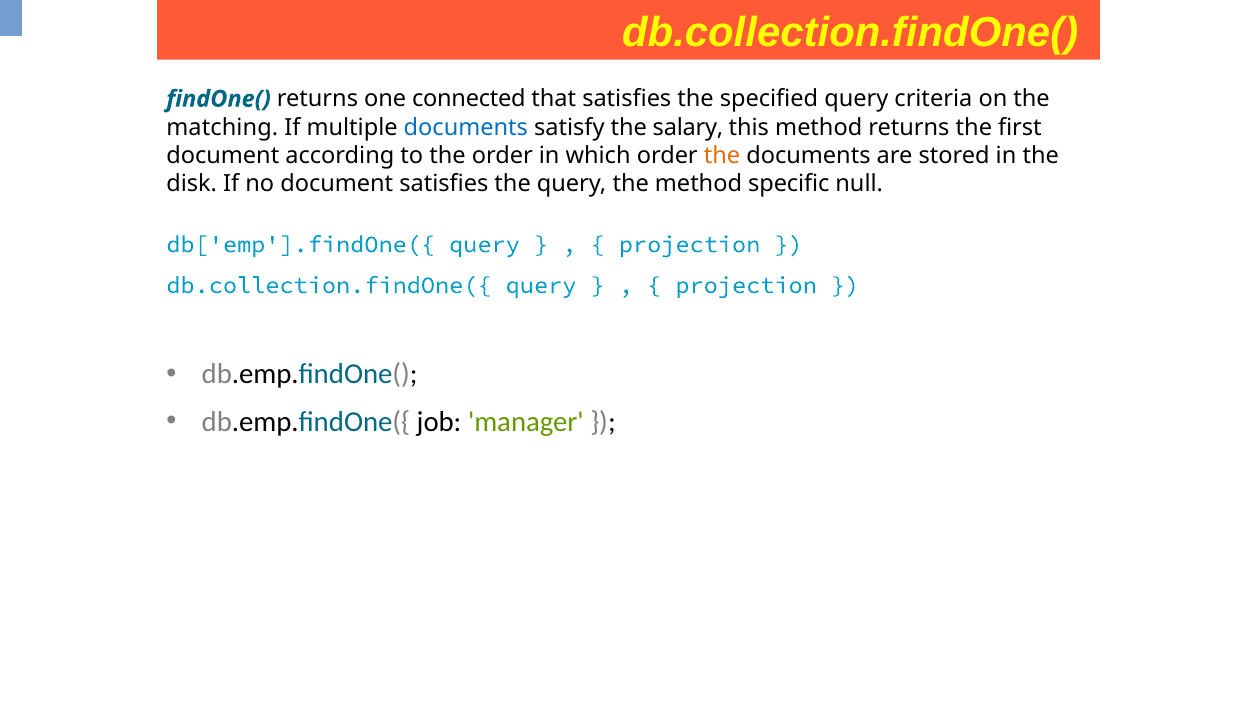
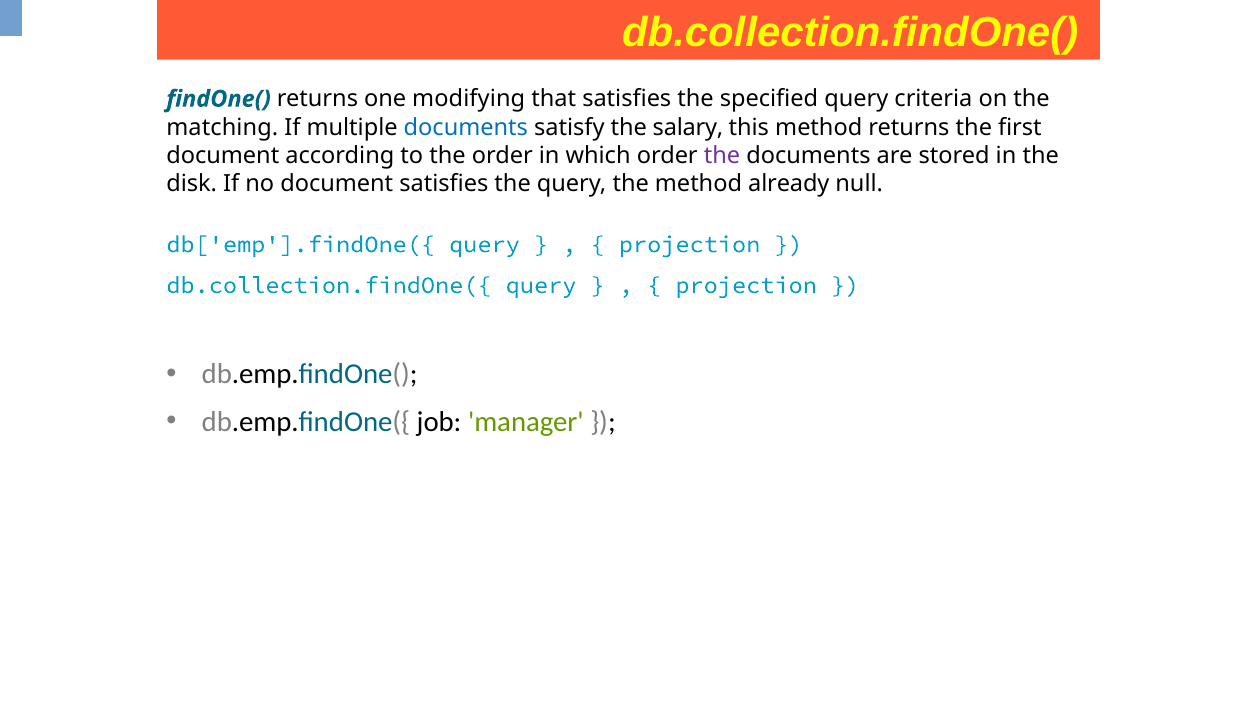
connected: connected -> modifying
the at (722, 156) colour: orange -> purple
specific: specific -> already
